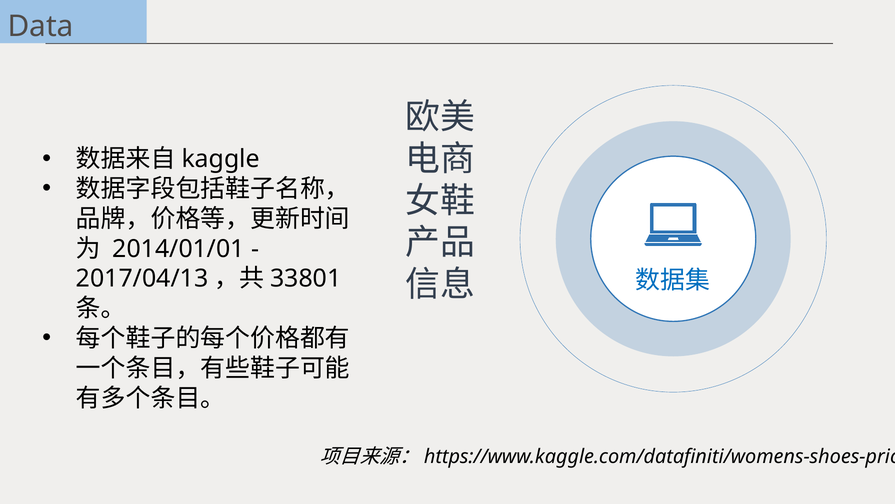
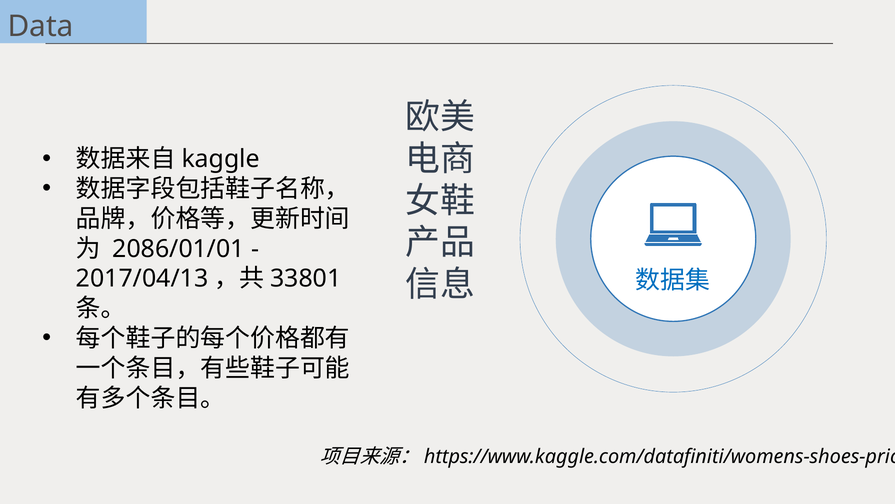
2014/01/01: 2014/01/01 -> 2086/01/01
